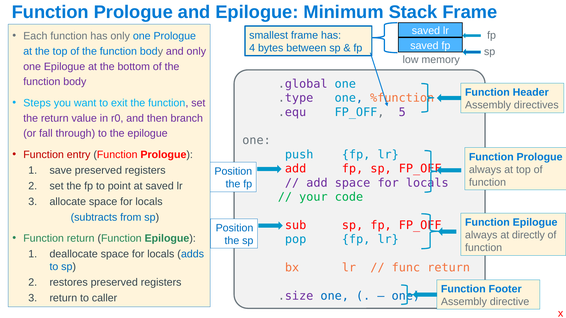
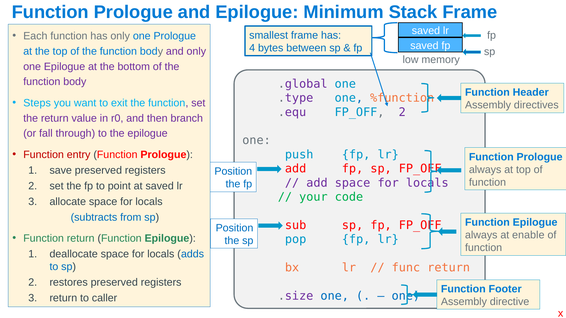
FP_OFF 5: 5 -> 2
directly: directly -> enable
